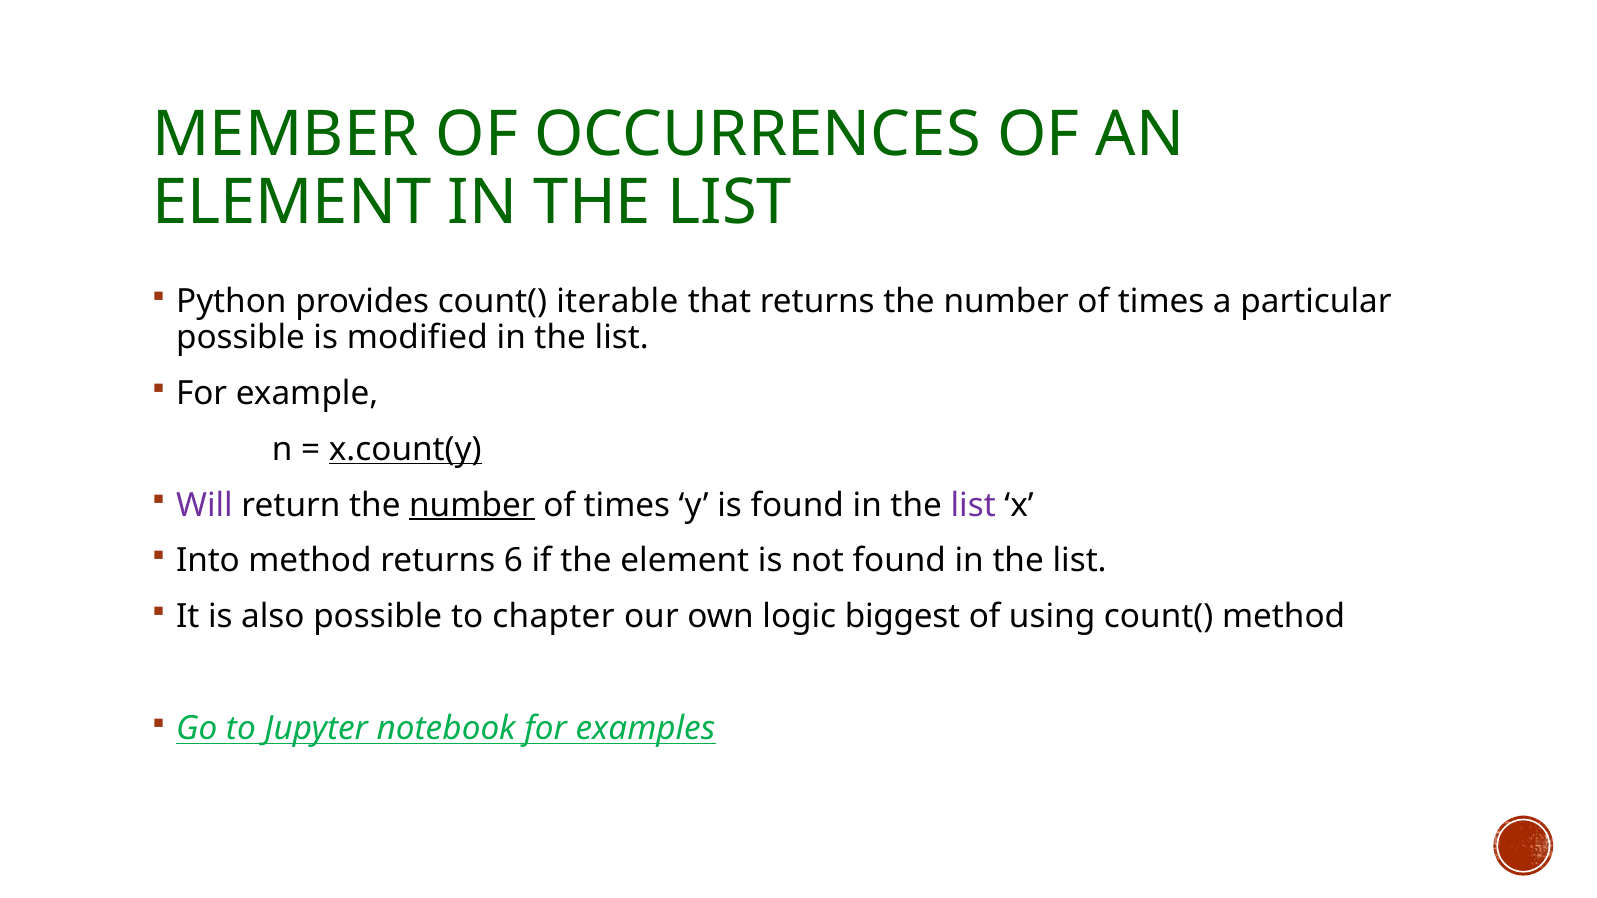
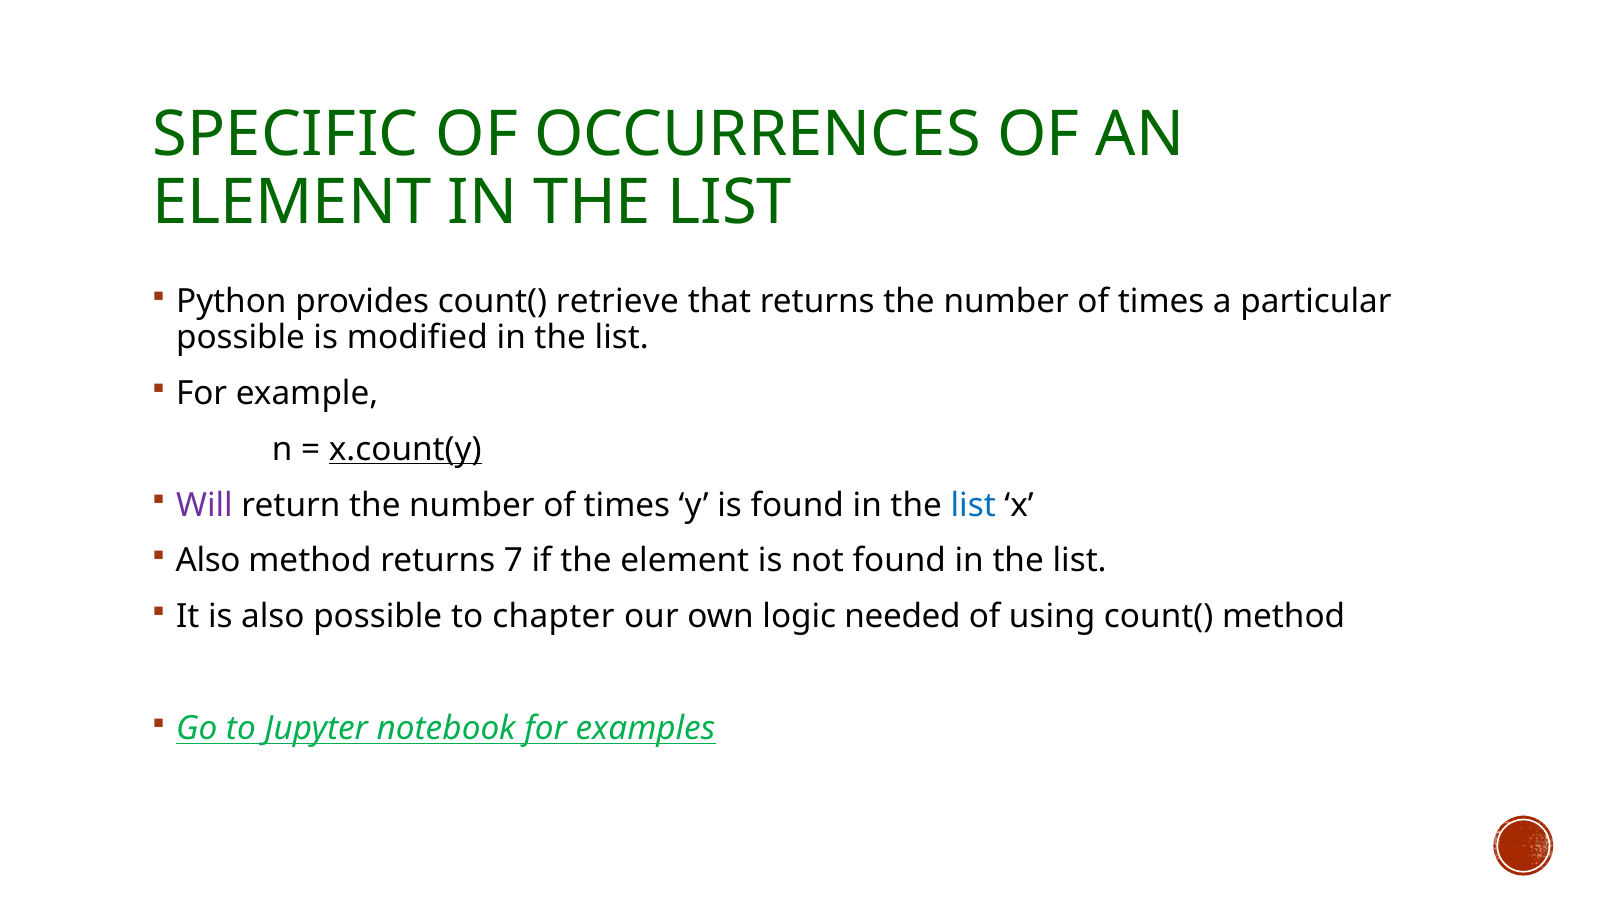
MEMBER: MEMBER -> SPECIFIC
iterable: iterable -> retrieve
number at (472, 505) underline: present -> none
list at (973, 505) colour: purple -> blue
Into at (208, 561): Into -> Also
6: 6 -> 7
biggest: biggest -> needed
